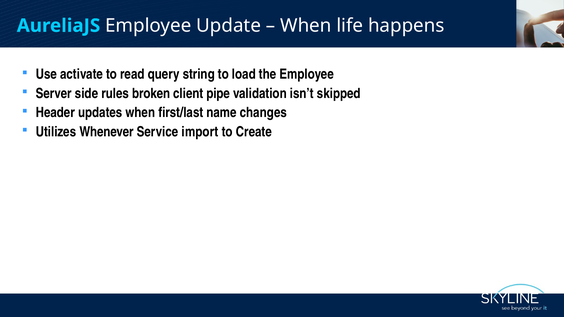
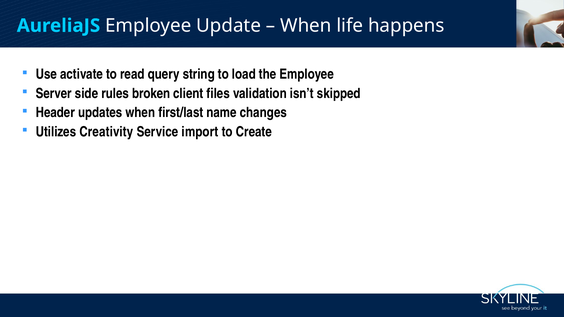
pipe: pipe -> files
Whenever: Whenever -> Creativity
